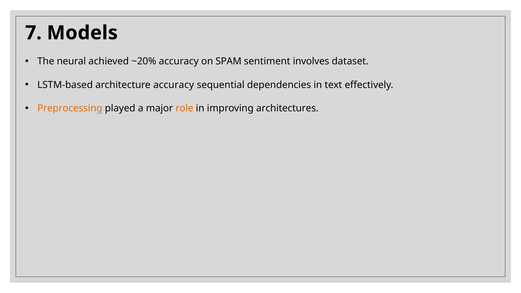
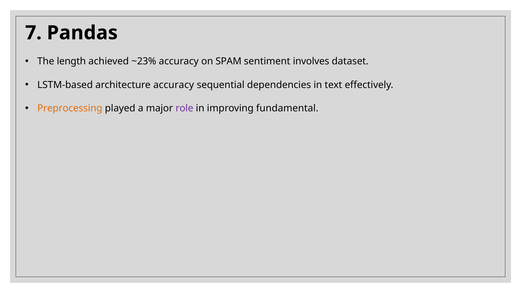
Models: Models -> Pandas
neural: neural -> length
~20%: ~20% -> ~23%
role colour: orange -> purple
architectures: architectures -> fundamental
